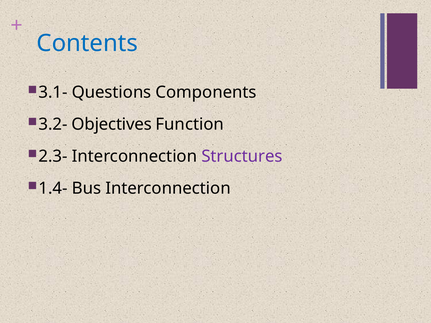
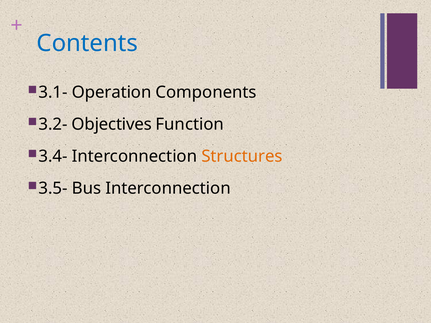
Questions: Questions -> Operation
2.3-: 2.3- -> 3.4-
Structures colour: purple -> orange
1.4-: 1.4- -> 3.5-
